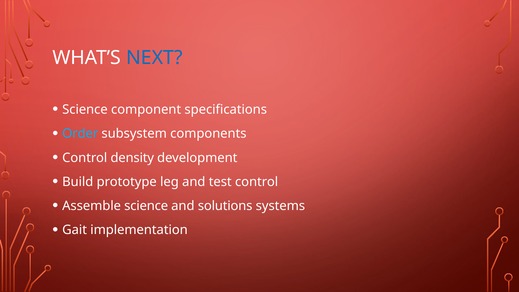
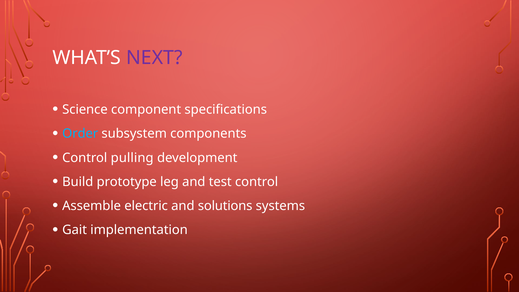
NEXT colour: blue -> purple
density: density -> pulling
Assemble science: science -> electric
